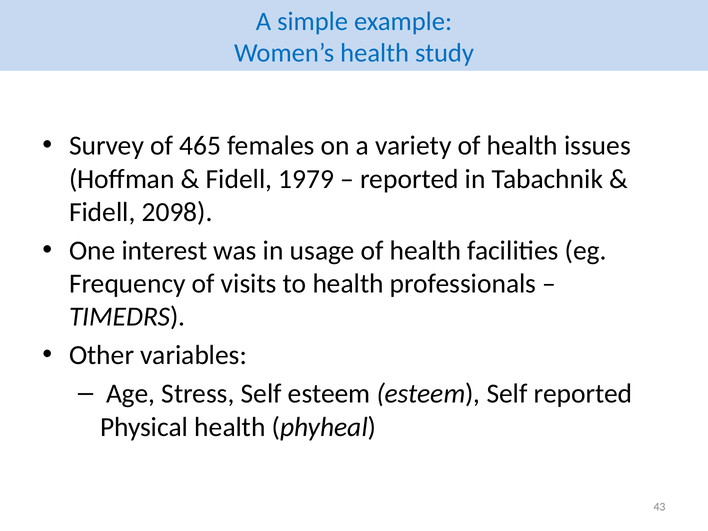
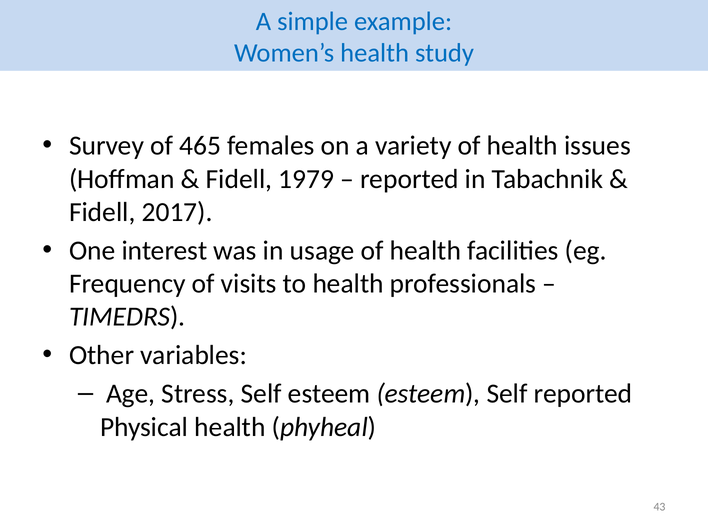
2098: 2098 -> 2017
